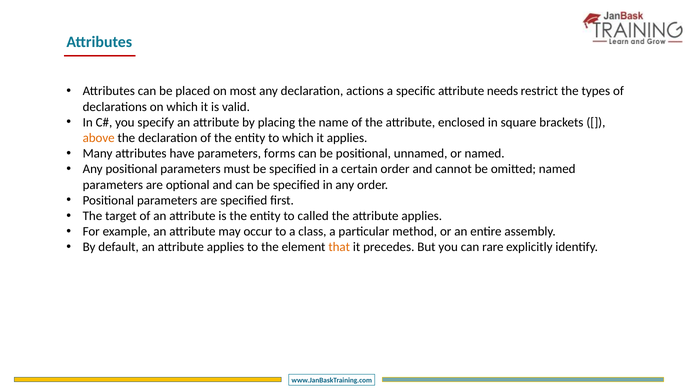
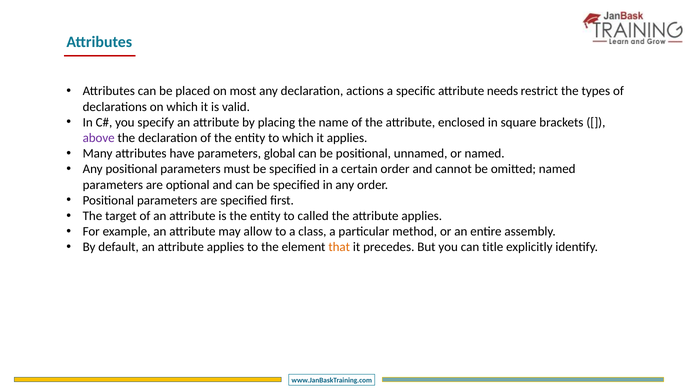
above colour: orange -> purple
forms: forms -> global
occur: occur -> allow
rare: rare -> title
